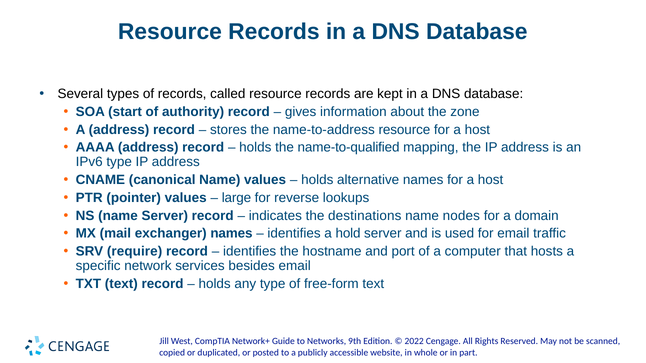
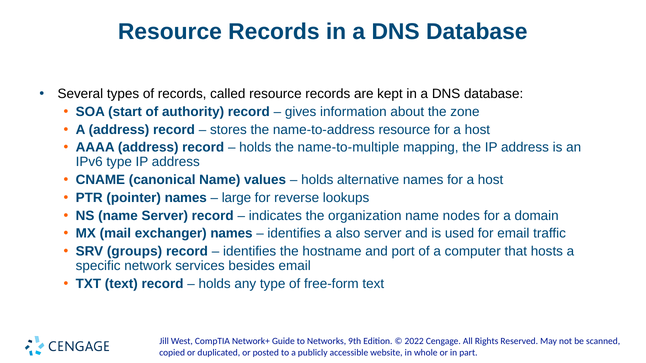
name-to-qualified: name-to-qualified -> name-to-multiple
pointer values: values -> names
destinations: destinations -> organization
hold: hold -> also
require: require -> groups
